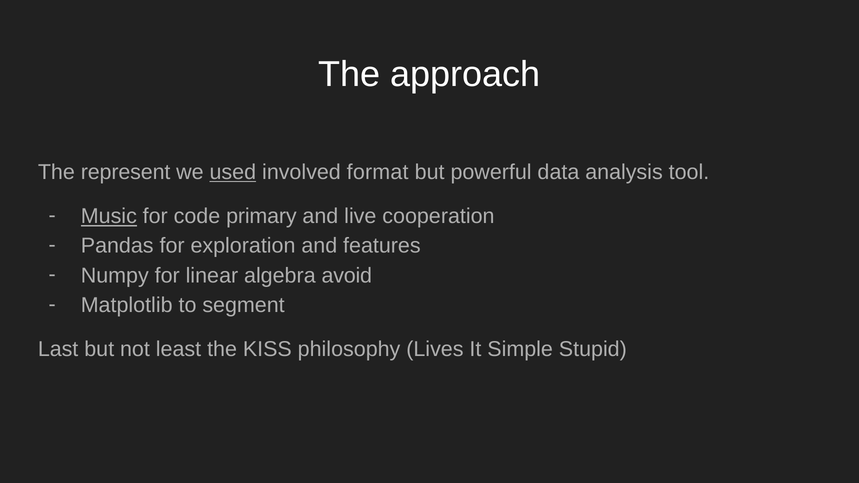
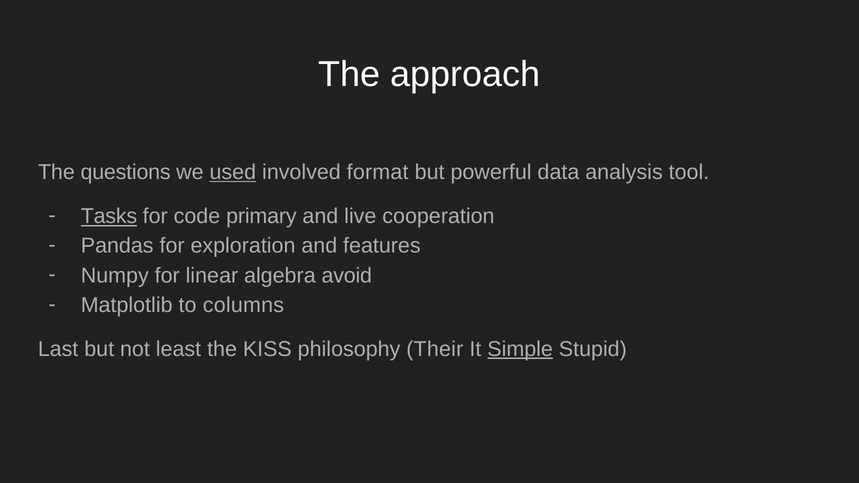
represent: represent -> questions
Music: Music -> Tasks
segment: segment -> columns
Lives: Lives -> Their
Simple underline: none -> present
